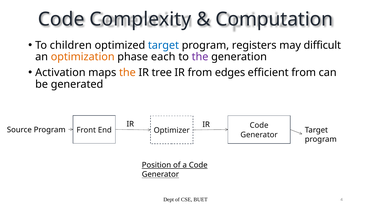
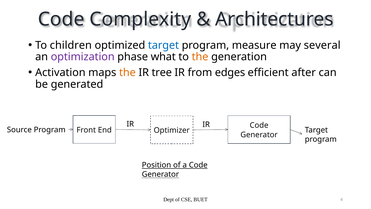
Computation: Computation -> Architectures
registers: registers -> measure
difficult: difficult -> several
optimization colour: orange -> purple
each: each -> what
the at (200, 57) colour: purple -> orange
efficient from: from -> after
